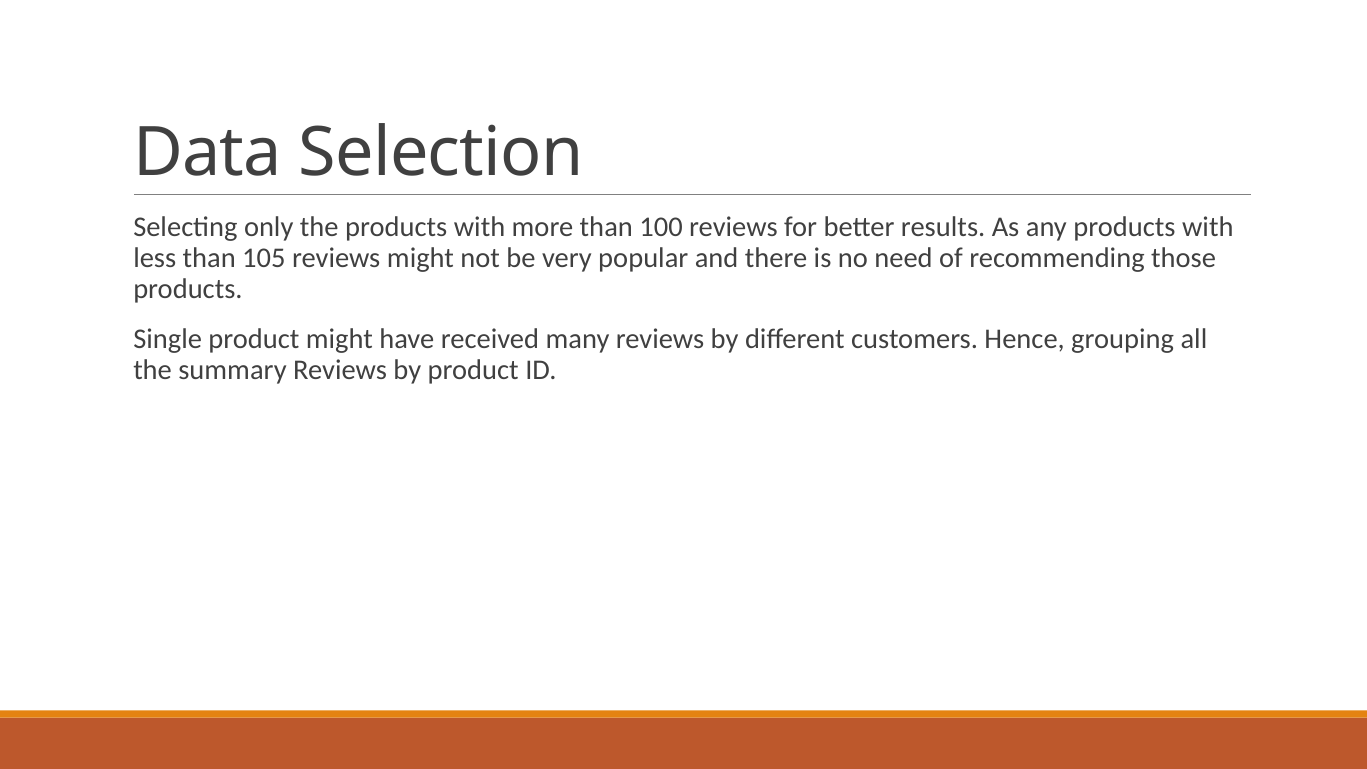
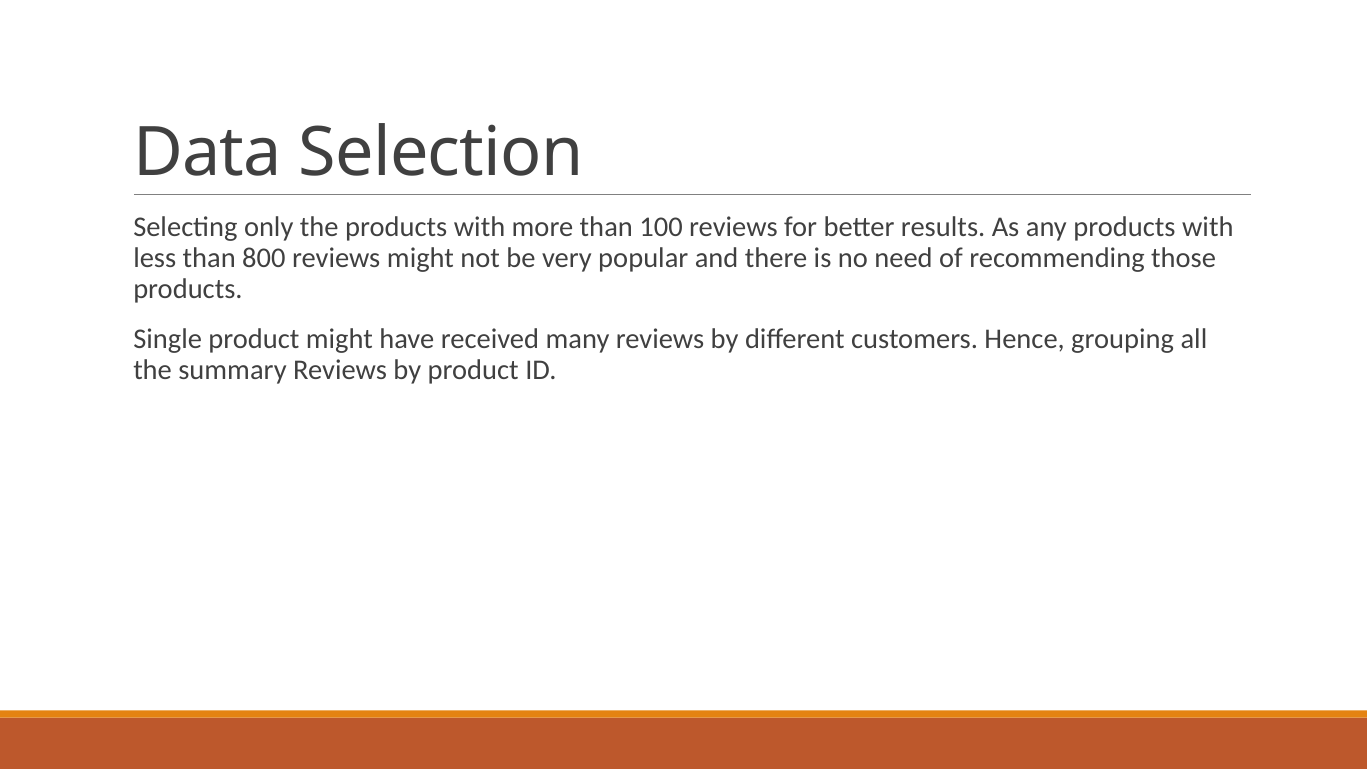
105: 105 -> 800
